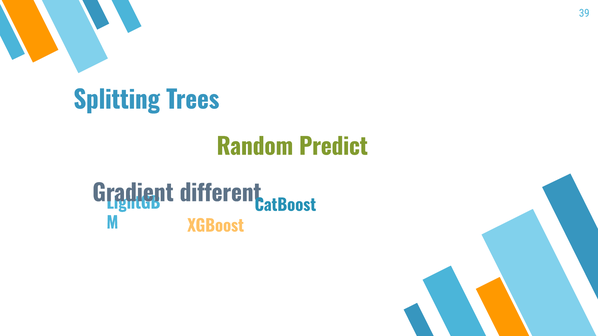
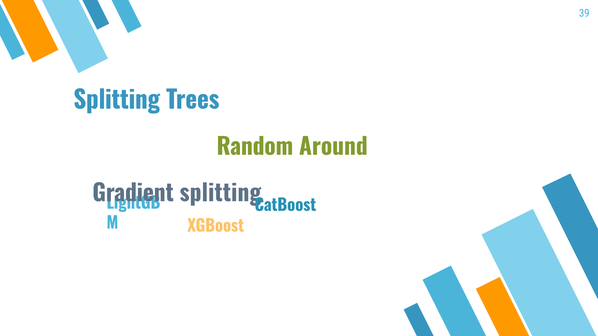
Predict: Predict -> Around
different at (221, 194): different -> splitting
